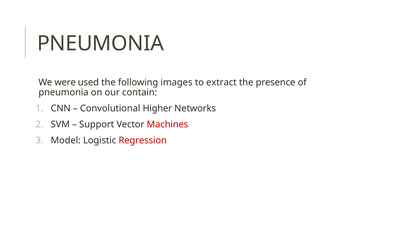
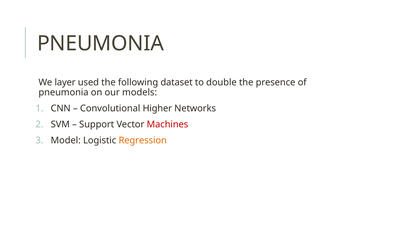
were: were -> layer
images: images -> dataset
extract: extract -> double
contain: contain -> models
Regression colour: red -> orange
